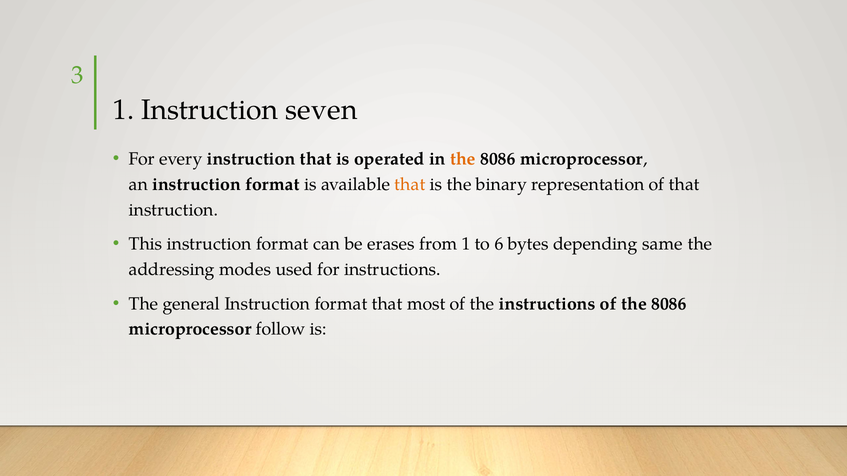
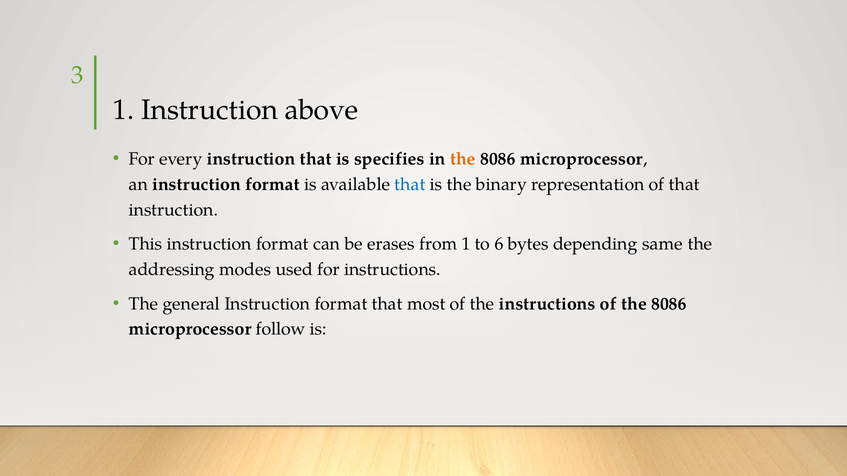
seven: seven -> above
operated: operated -> specifies
that at (410, 185) colour: orange -> blue
